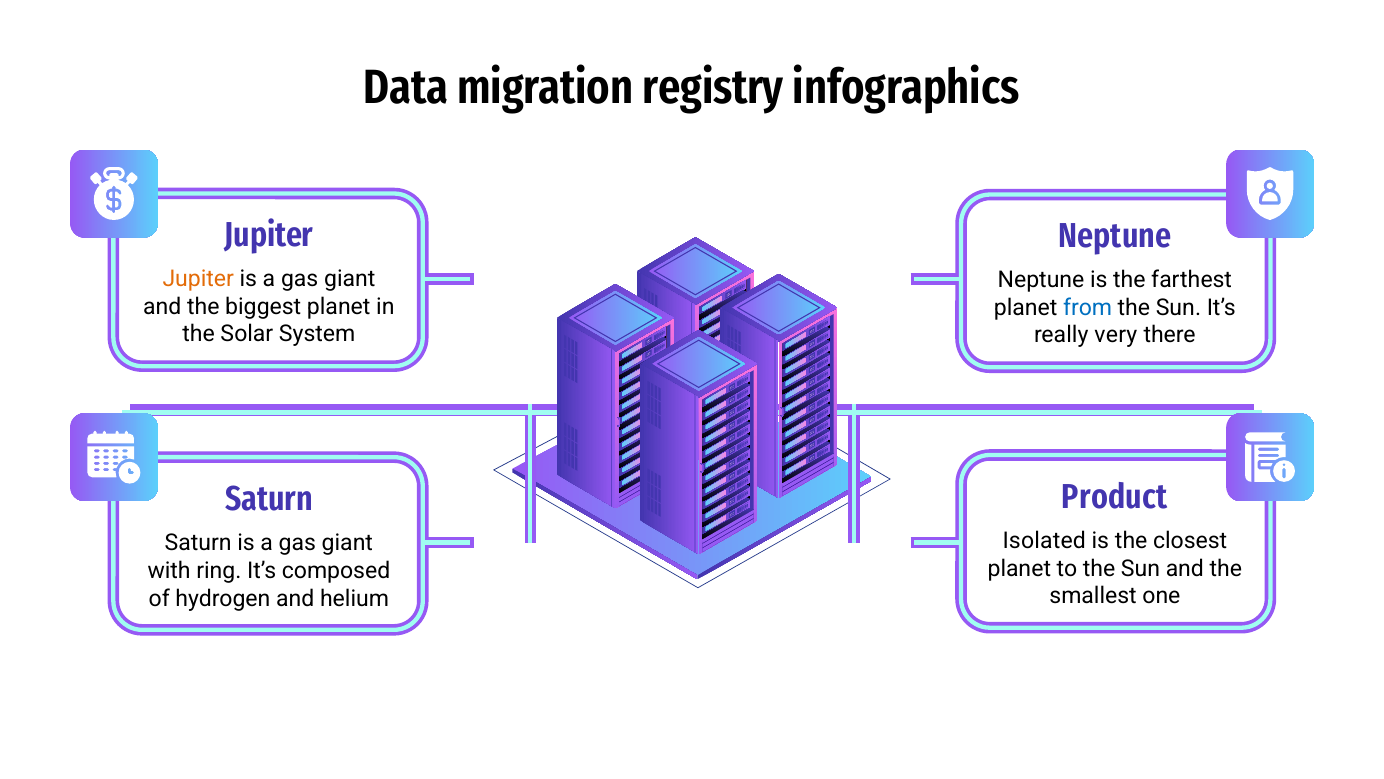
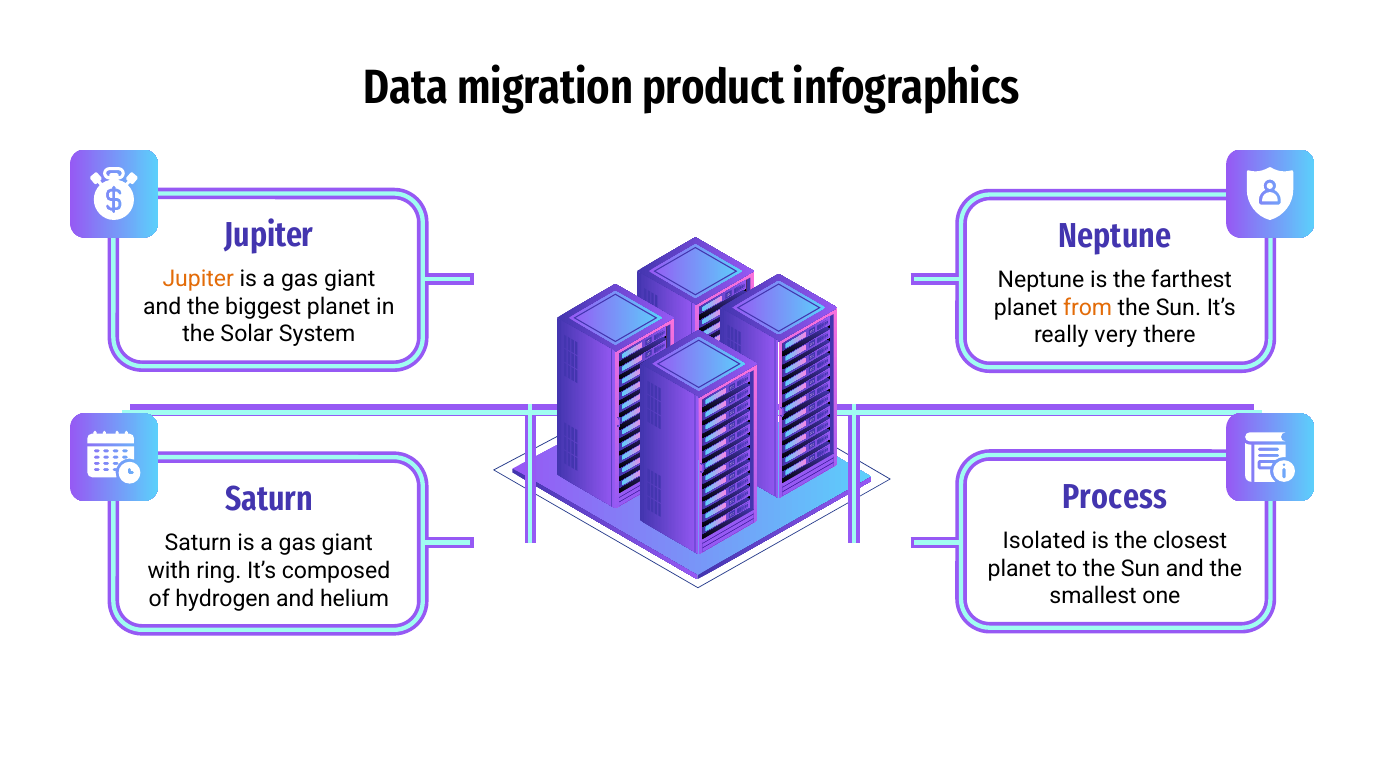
registry: registry -> product
from colour: blue -> orange
Product: Product -> Process
